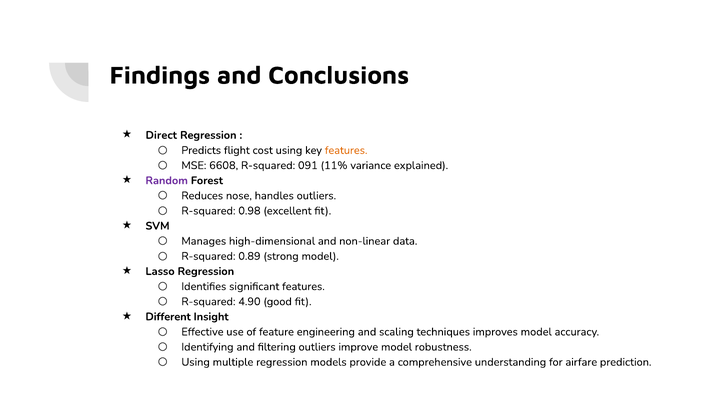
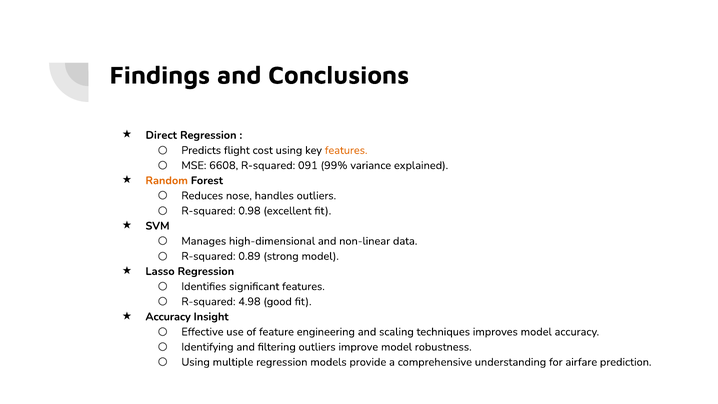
11%: 11% -> 99%
Random colour: purple -> orange
4.90: 4.90 -> 4.98
Different at (168, 317): Different -> Accuracy
